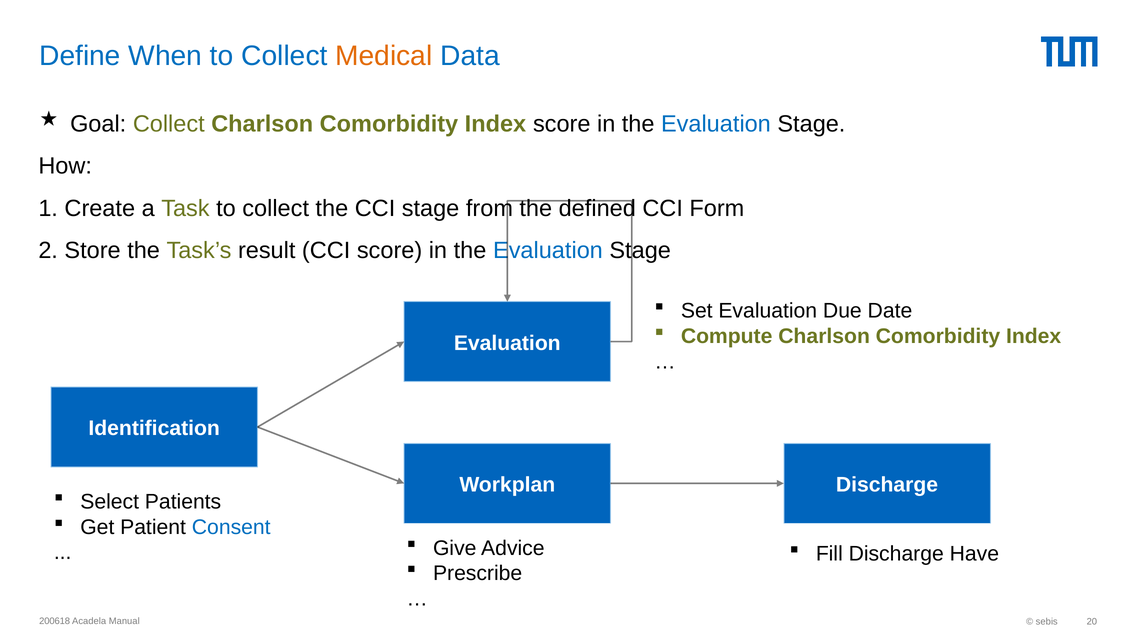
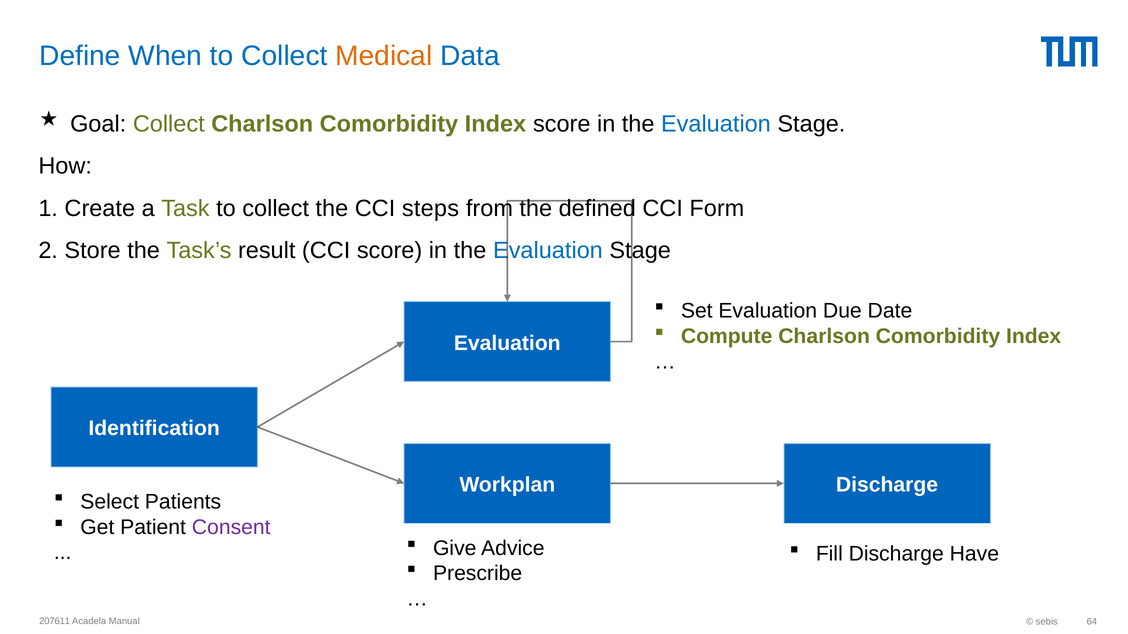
CCI stage: stage -> steps
Consent colour: blue -> purple
200618: 200618 -> 207611
20: 20 -> 64
